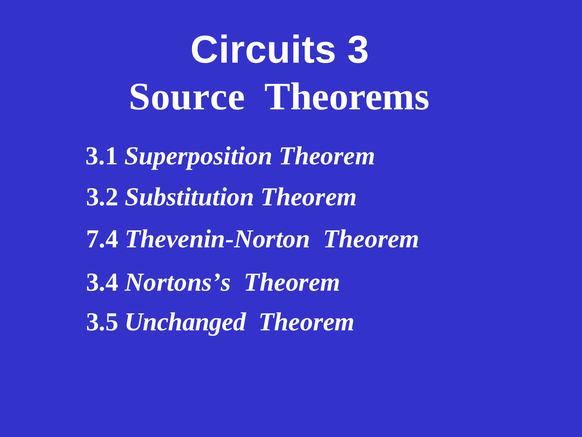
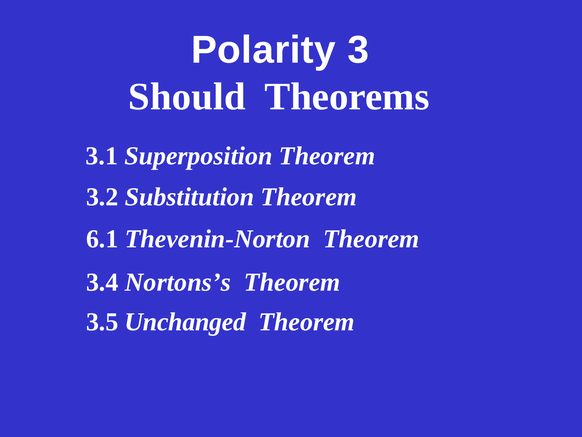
Circuits: Circuits -> Polarity
Source: Source -> Should
7.4: 7.4 -> 6.1
